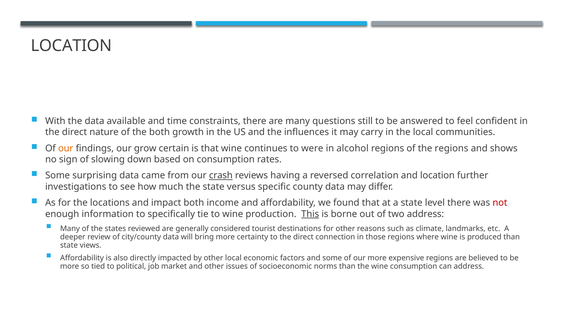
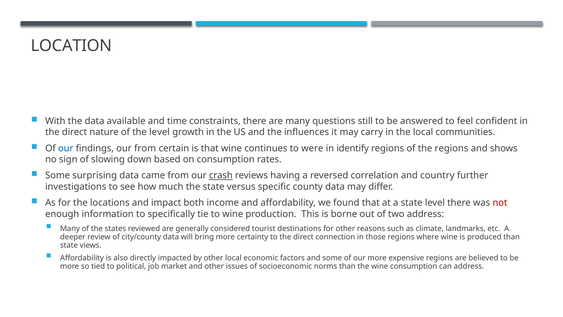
the both: both -> level
our at (66, 148) colour: orange -> blue
our grow: grow -> from
alcohol: alcohol -> identify
and location: location -> country
This underline: present -> none
